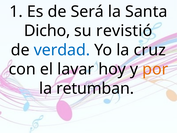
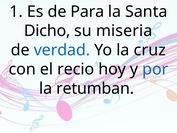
Será: Será -> Para
revistió: revistió -> miseria
lavar: lavar -> recio
por colour: orange -> blue
